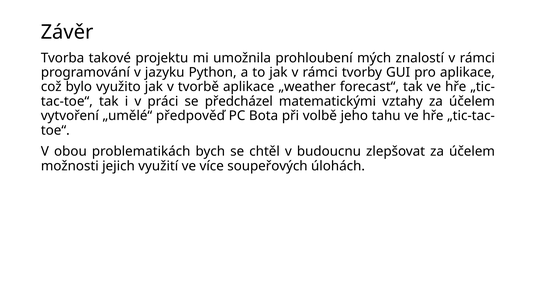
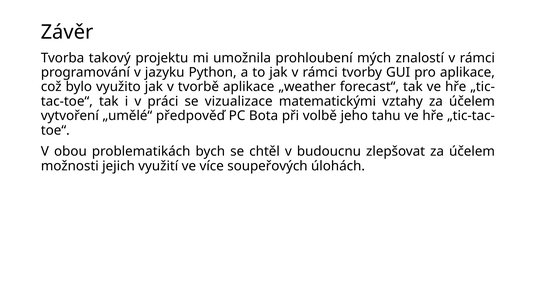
takové: takové -> takový
předcházel: předcházel -> vizualizace
